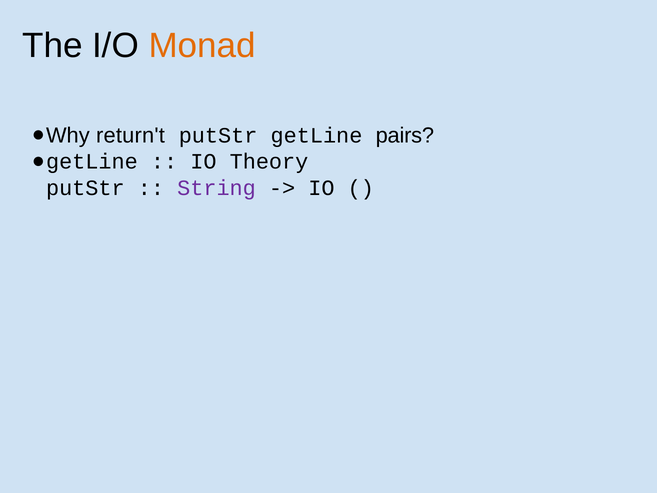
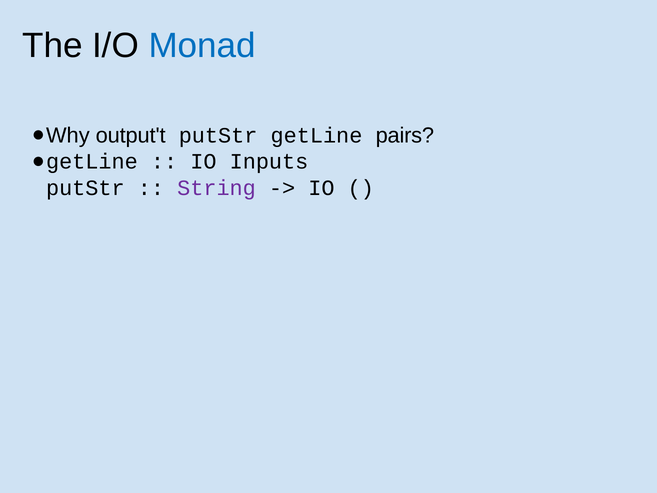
Monad colour: orange -> blue
return't: return't -> output't
Theory: Theory -> Inputs
